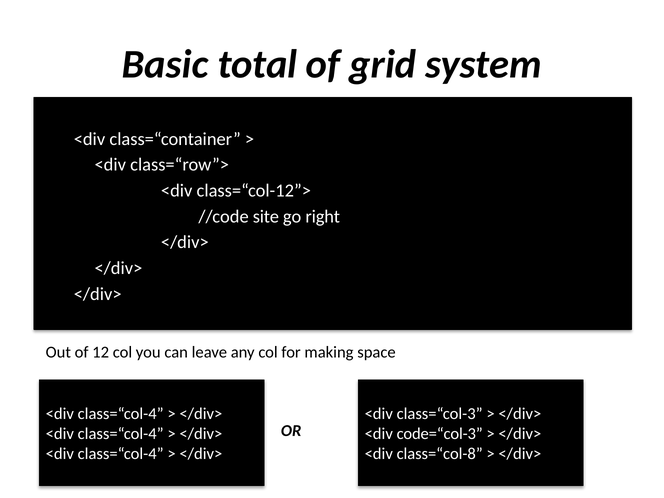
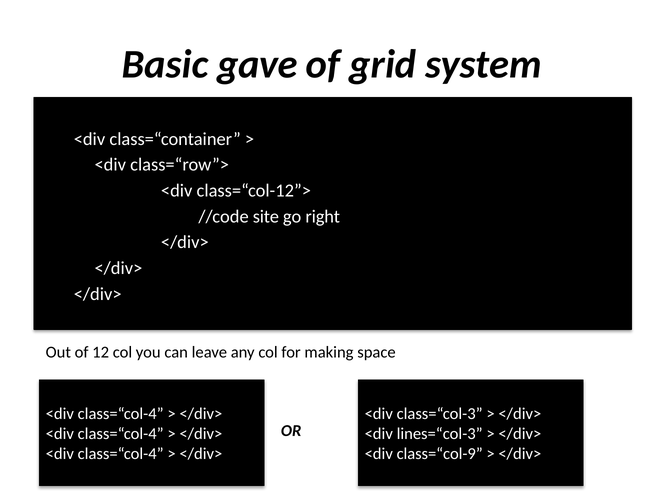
total: total -> gave
code=“col-3: code=“col-3 -> lines=“col-3
class=“col-8: class=“col-8 -> class=“col-9
